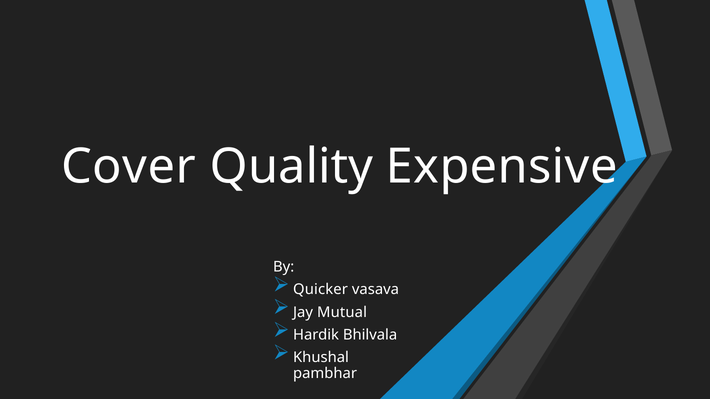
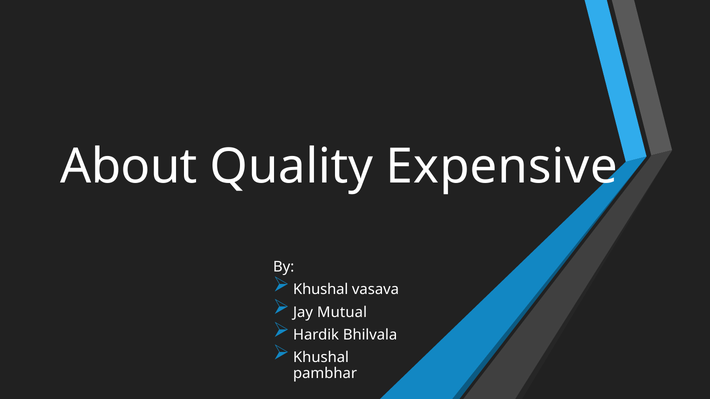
Cover: Cover -> About
Quicker at (321, 290): Quicker -> Khushal
